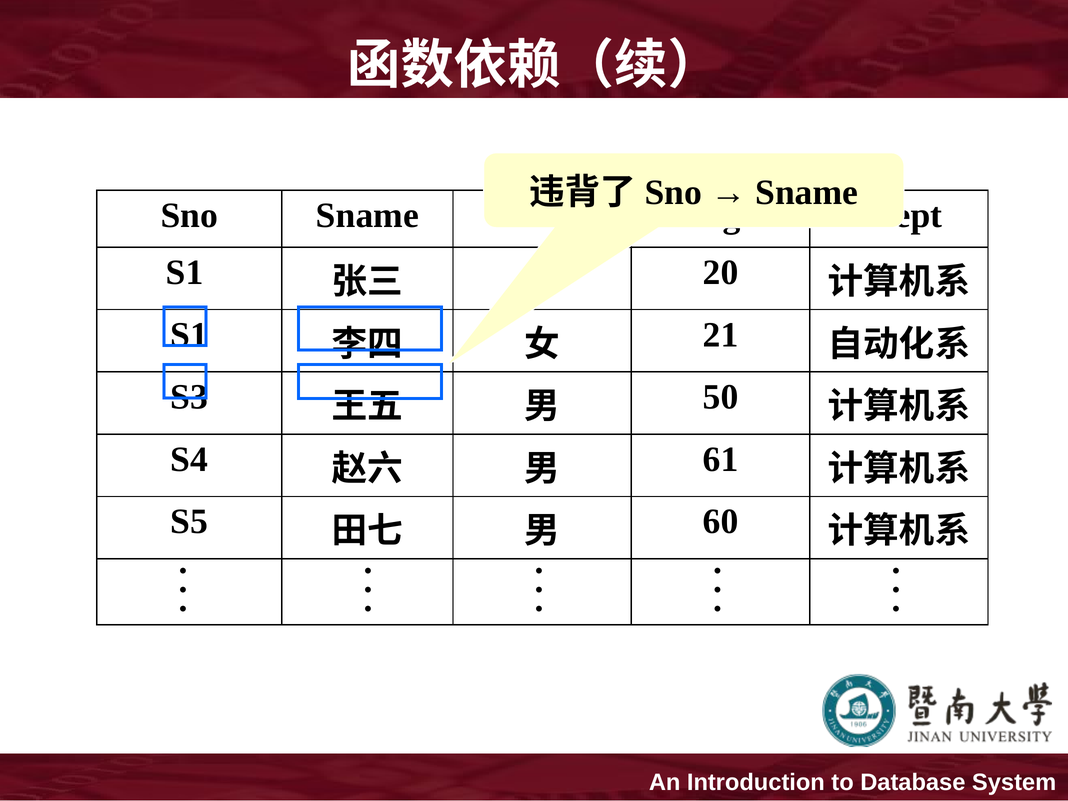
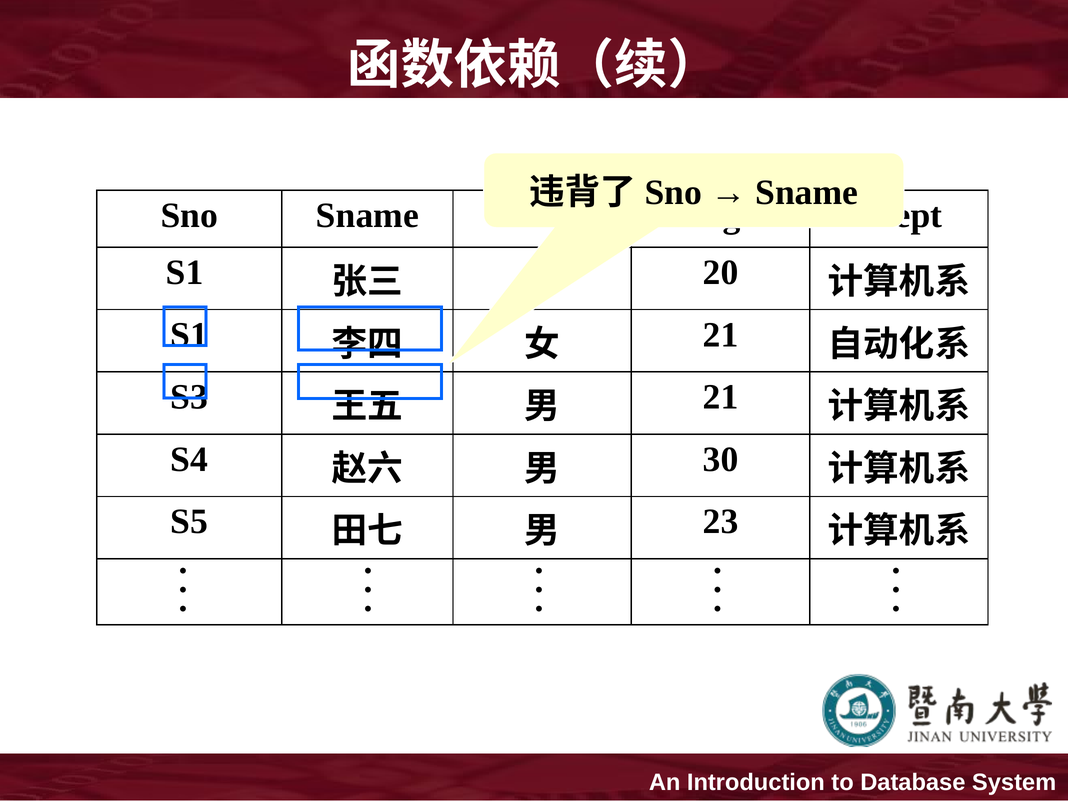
50 at (721, 397): 50 -> 21
61: 61 -> 30
60: 60 -> 23
